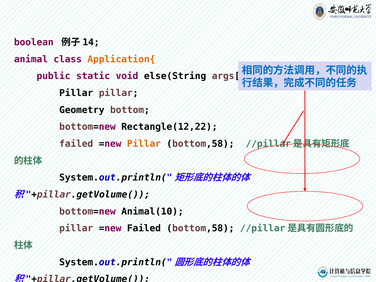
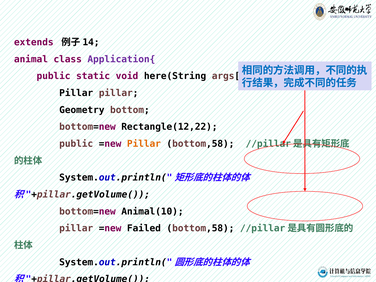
boolean: boolean -> extends
Application{ colour: orange -> purple
else(String: else(String -> here(String
failed at (76, 144): failed -> public
